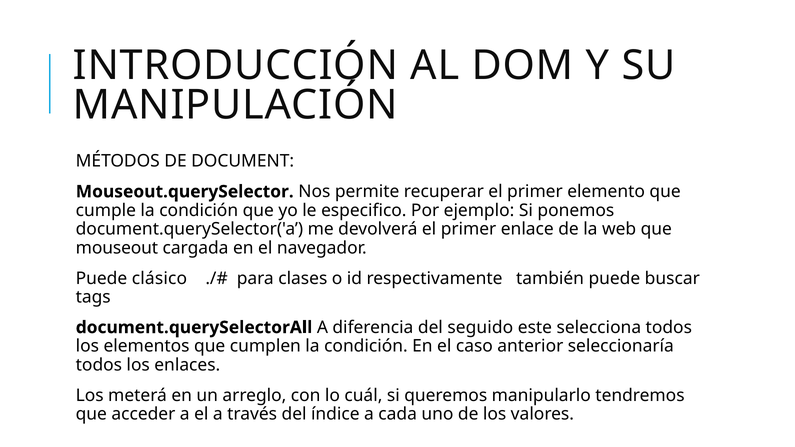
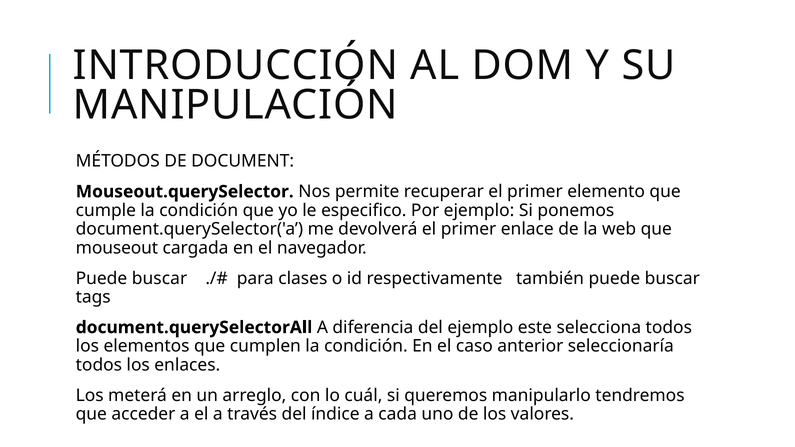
clásico at (159, 278): clásico -> buscar
del seguido: seguido -> ejemplo
